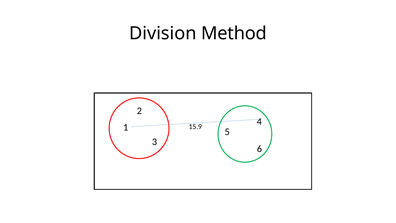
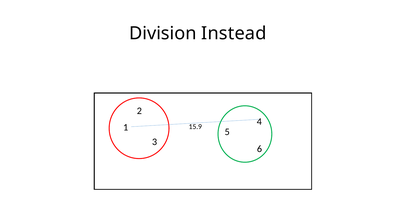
Method: Method -> Instead
